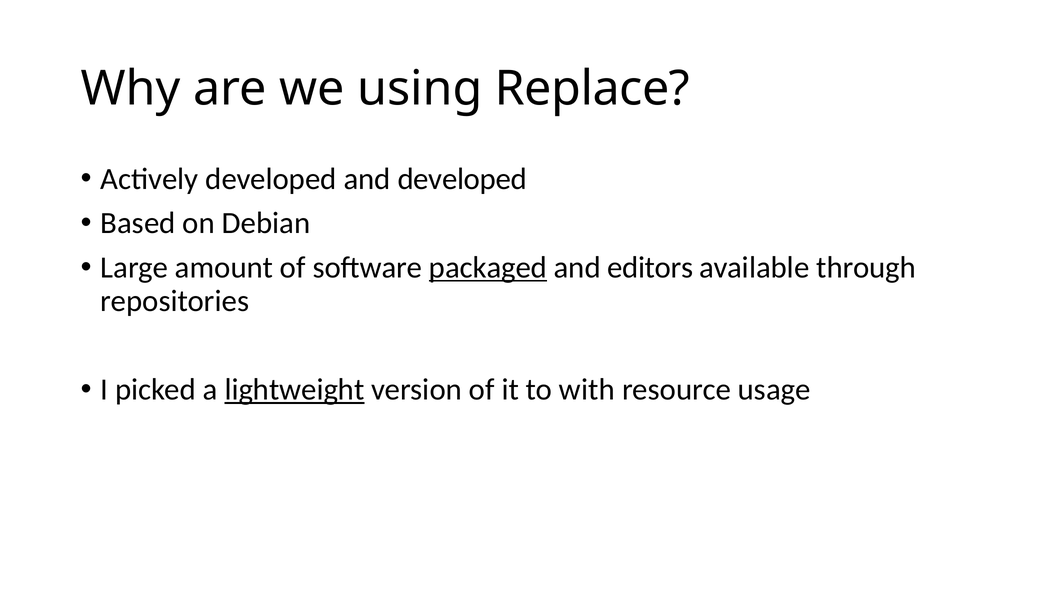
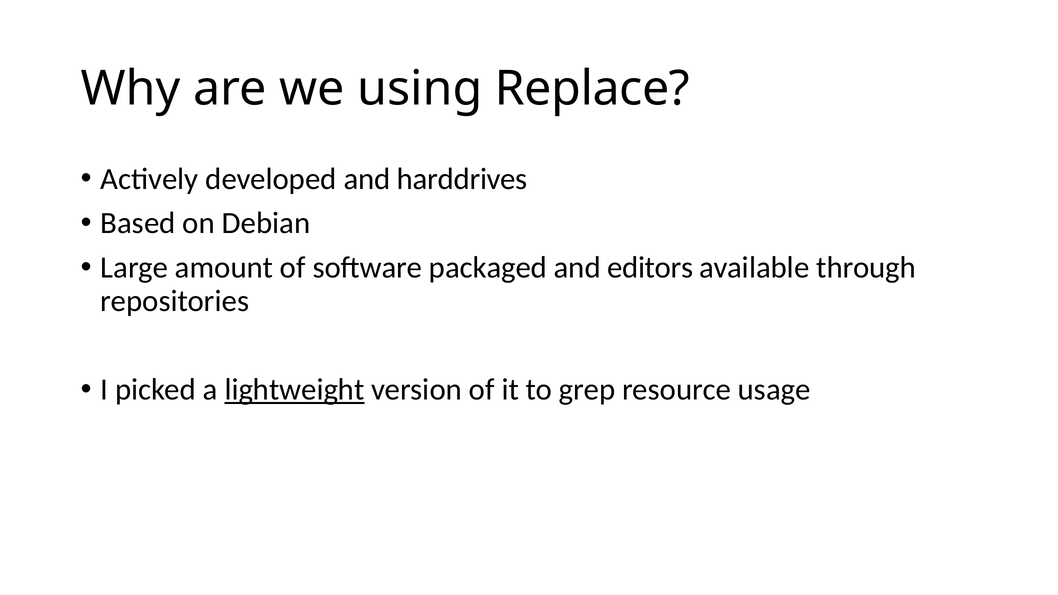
and developed: developed -> harddrives
packaged underline: present -> none
with: with -> grep
